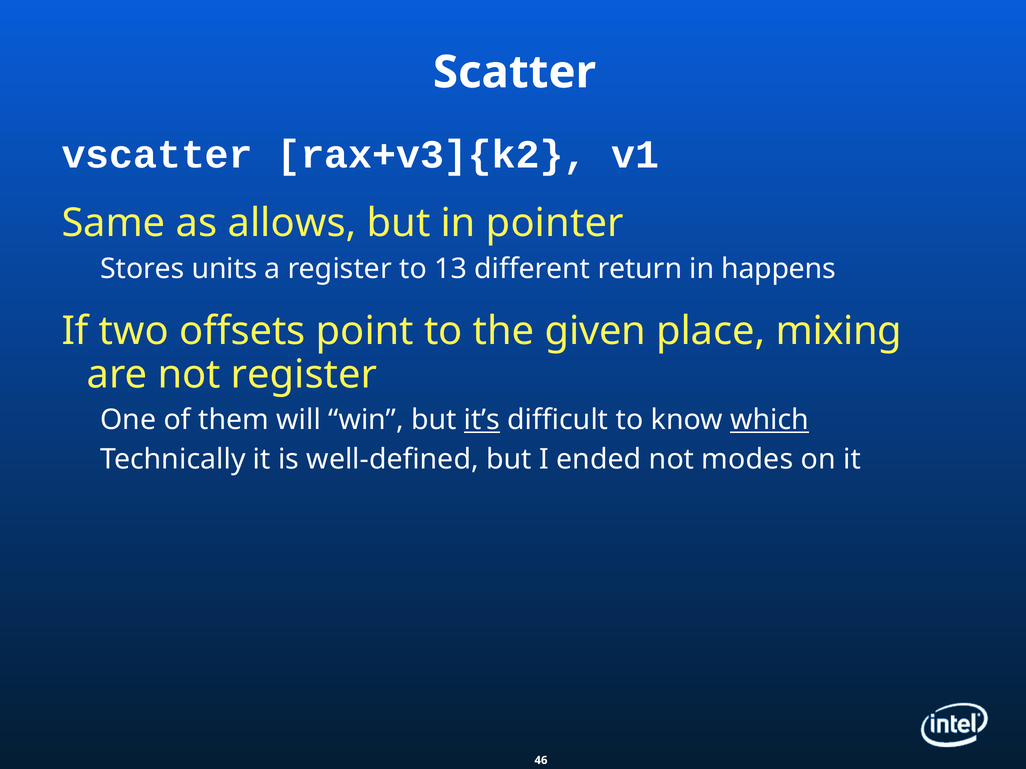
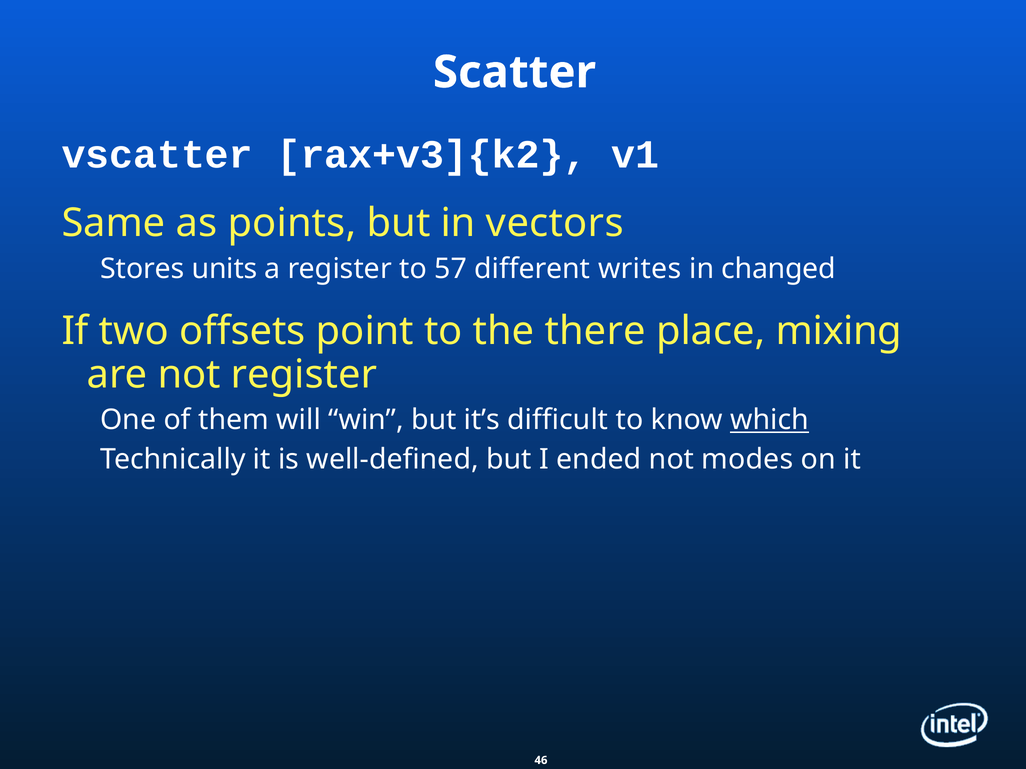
allows: allows -> points
pointer: pointer -> vectors
13: 13 -> 57
return: return -> writes
happens: happens -> changed
given: given -> there
it’s underline: present -> none
